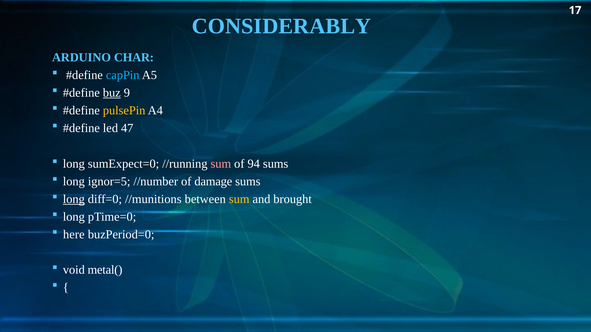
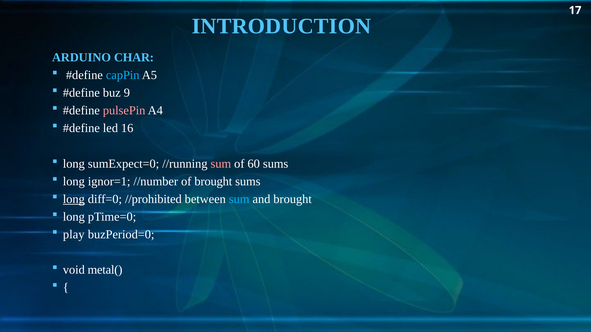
CONSIDERABLY: CONSIDERABLY -> INTRODUCTION
buz underline: present -> none
pulsePin colour: yellow -> pink
47: 47 -> 16
94: 94 -> 60
ignor=5: ignor=5 -> ignor=1
of damage: damage -> brought
//munitions: //munitions -> //prohibited
sum at (239, 199) colour: yellow -> light blue
here: here -> play
